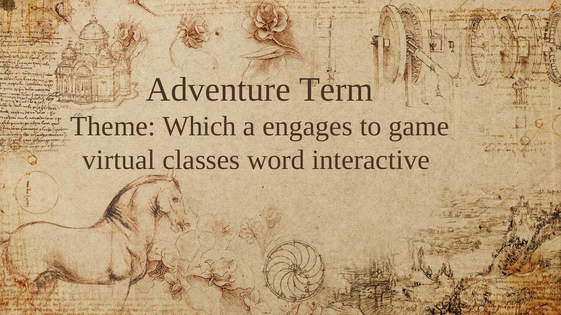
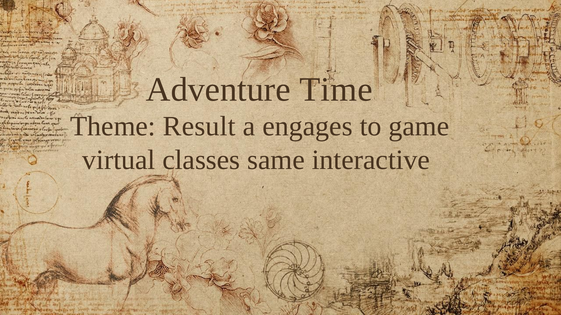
Term: Term -> Time
Which: Which -> Result
word: word -> same
